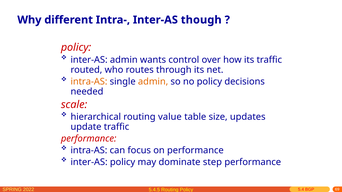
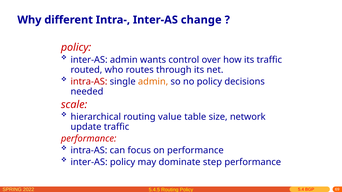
though: though -> change
intra-AS at (89, 82) colour: orange -> red
updates: updates -> network
